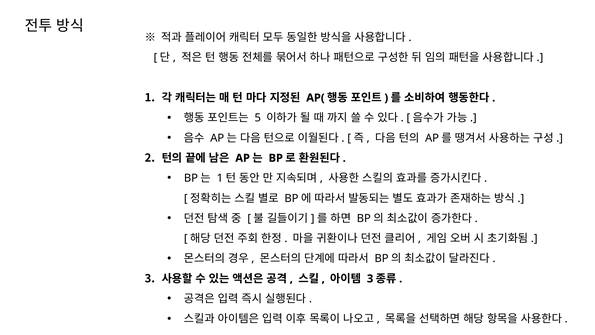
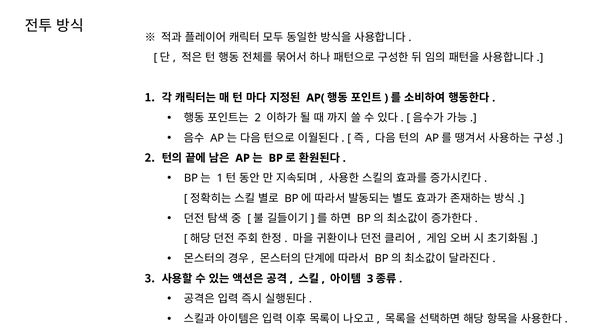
5 at (258, 118): 5 -> 2
